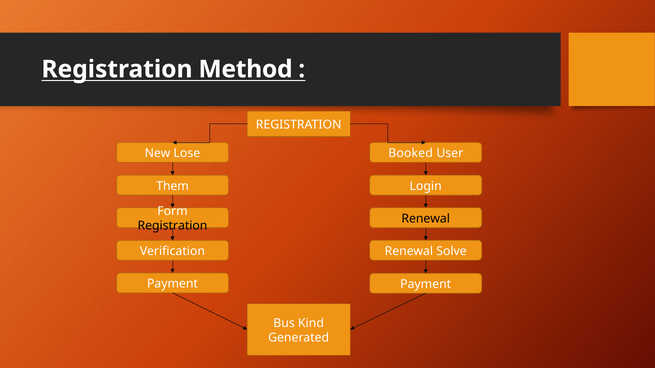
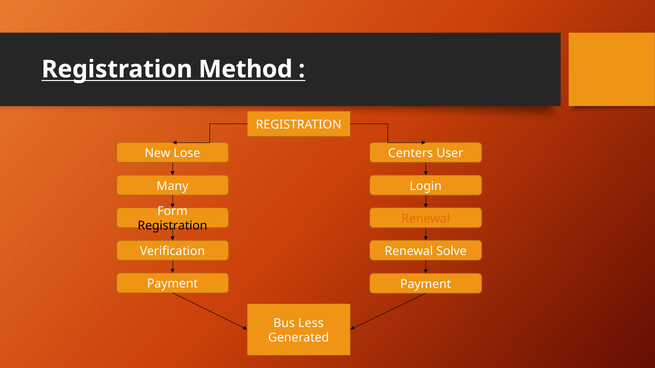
Booked: Booked -> Centers
Them: Them -> Many
Renewal at (426, 219) colour: black -> orange
Kind: Kind -> Less
